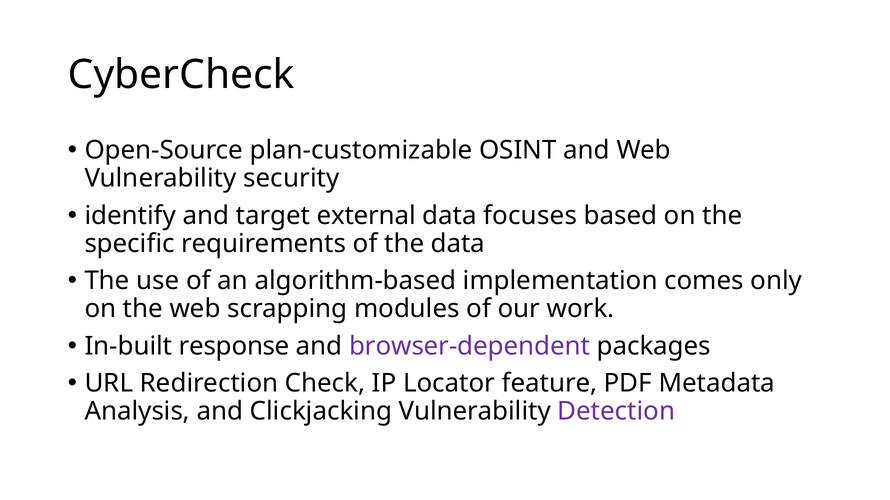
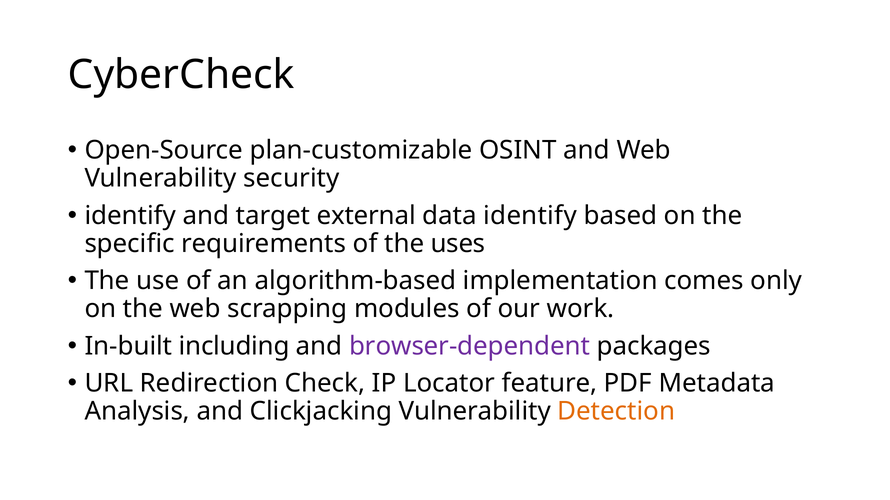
data focuses: focuses -> identify
the data: data -> uses
response: response -> including
Detection colour: purple -> orange
